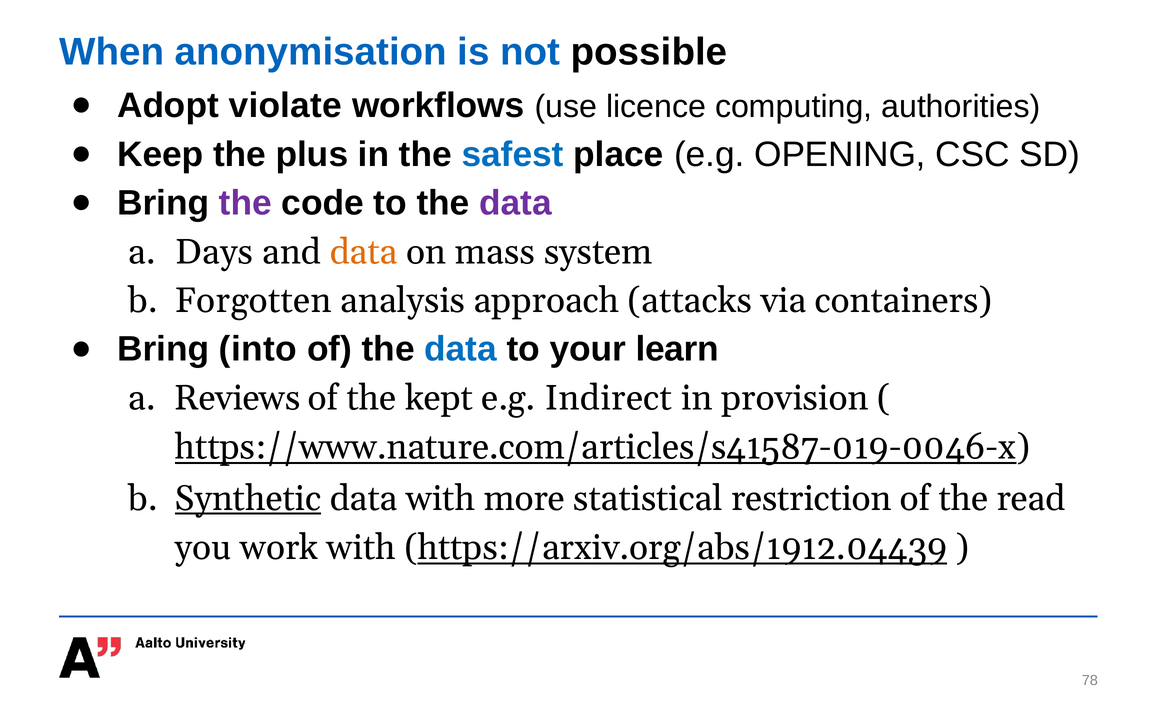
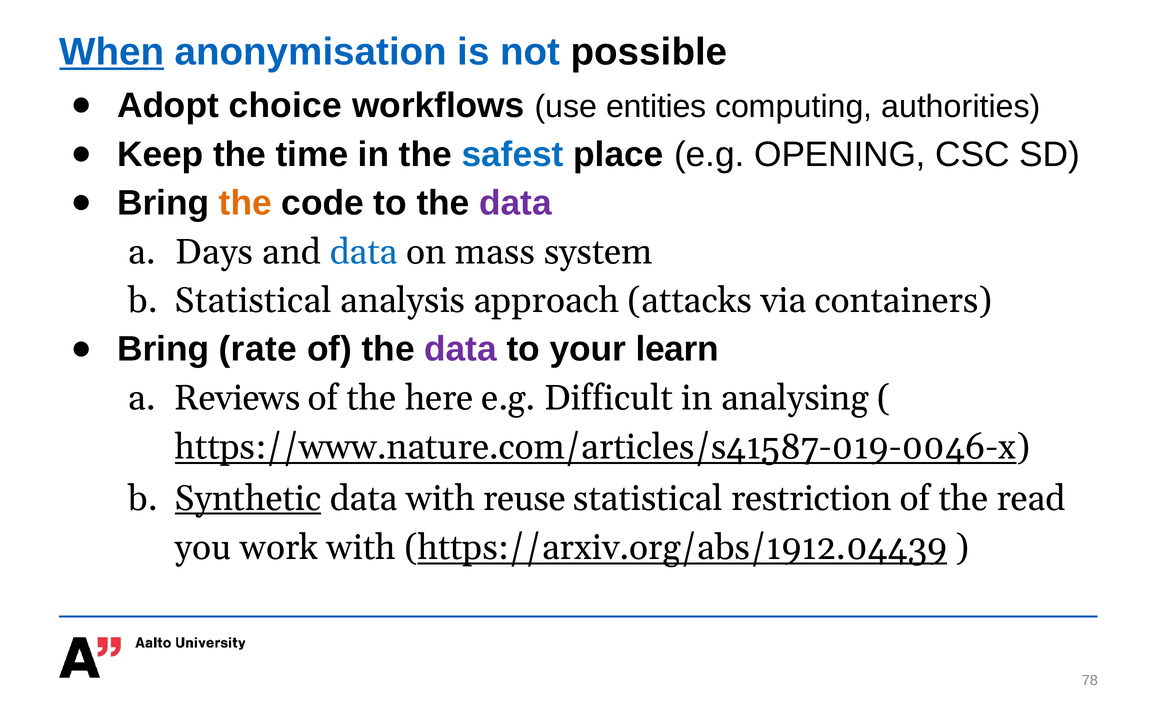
When underline: none -> present
violate: violate -> choice
licence: licence -> entities
plus: plus -> time
the at (245, 203) colour: purple -> orange
data at (364, 252) colour: orange -> blue
Forgotten at (253, 301): Forgotten -> Statistical
into: into -> rate
data at (461, 349) colour: blue -> purple
kept: kept -> here
Indirect: Indirect -> Difficult
provision: provision -> analysing
more: more -> reuse
